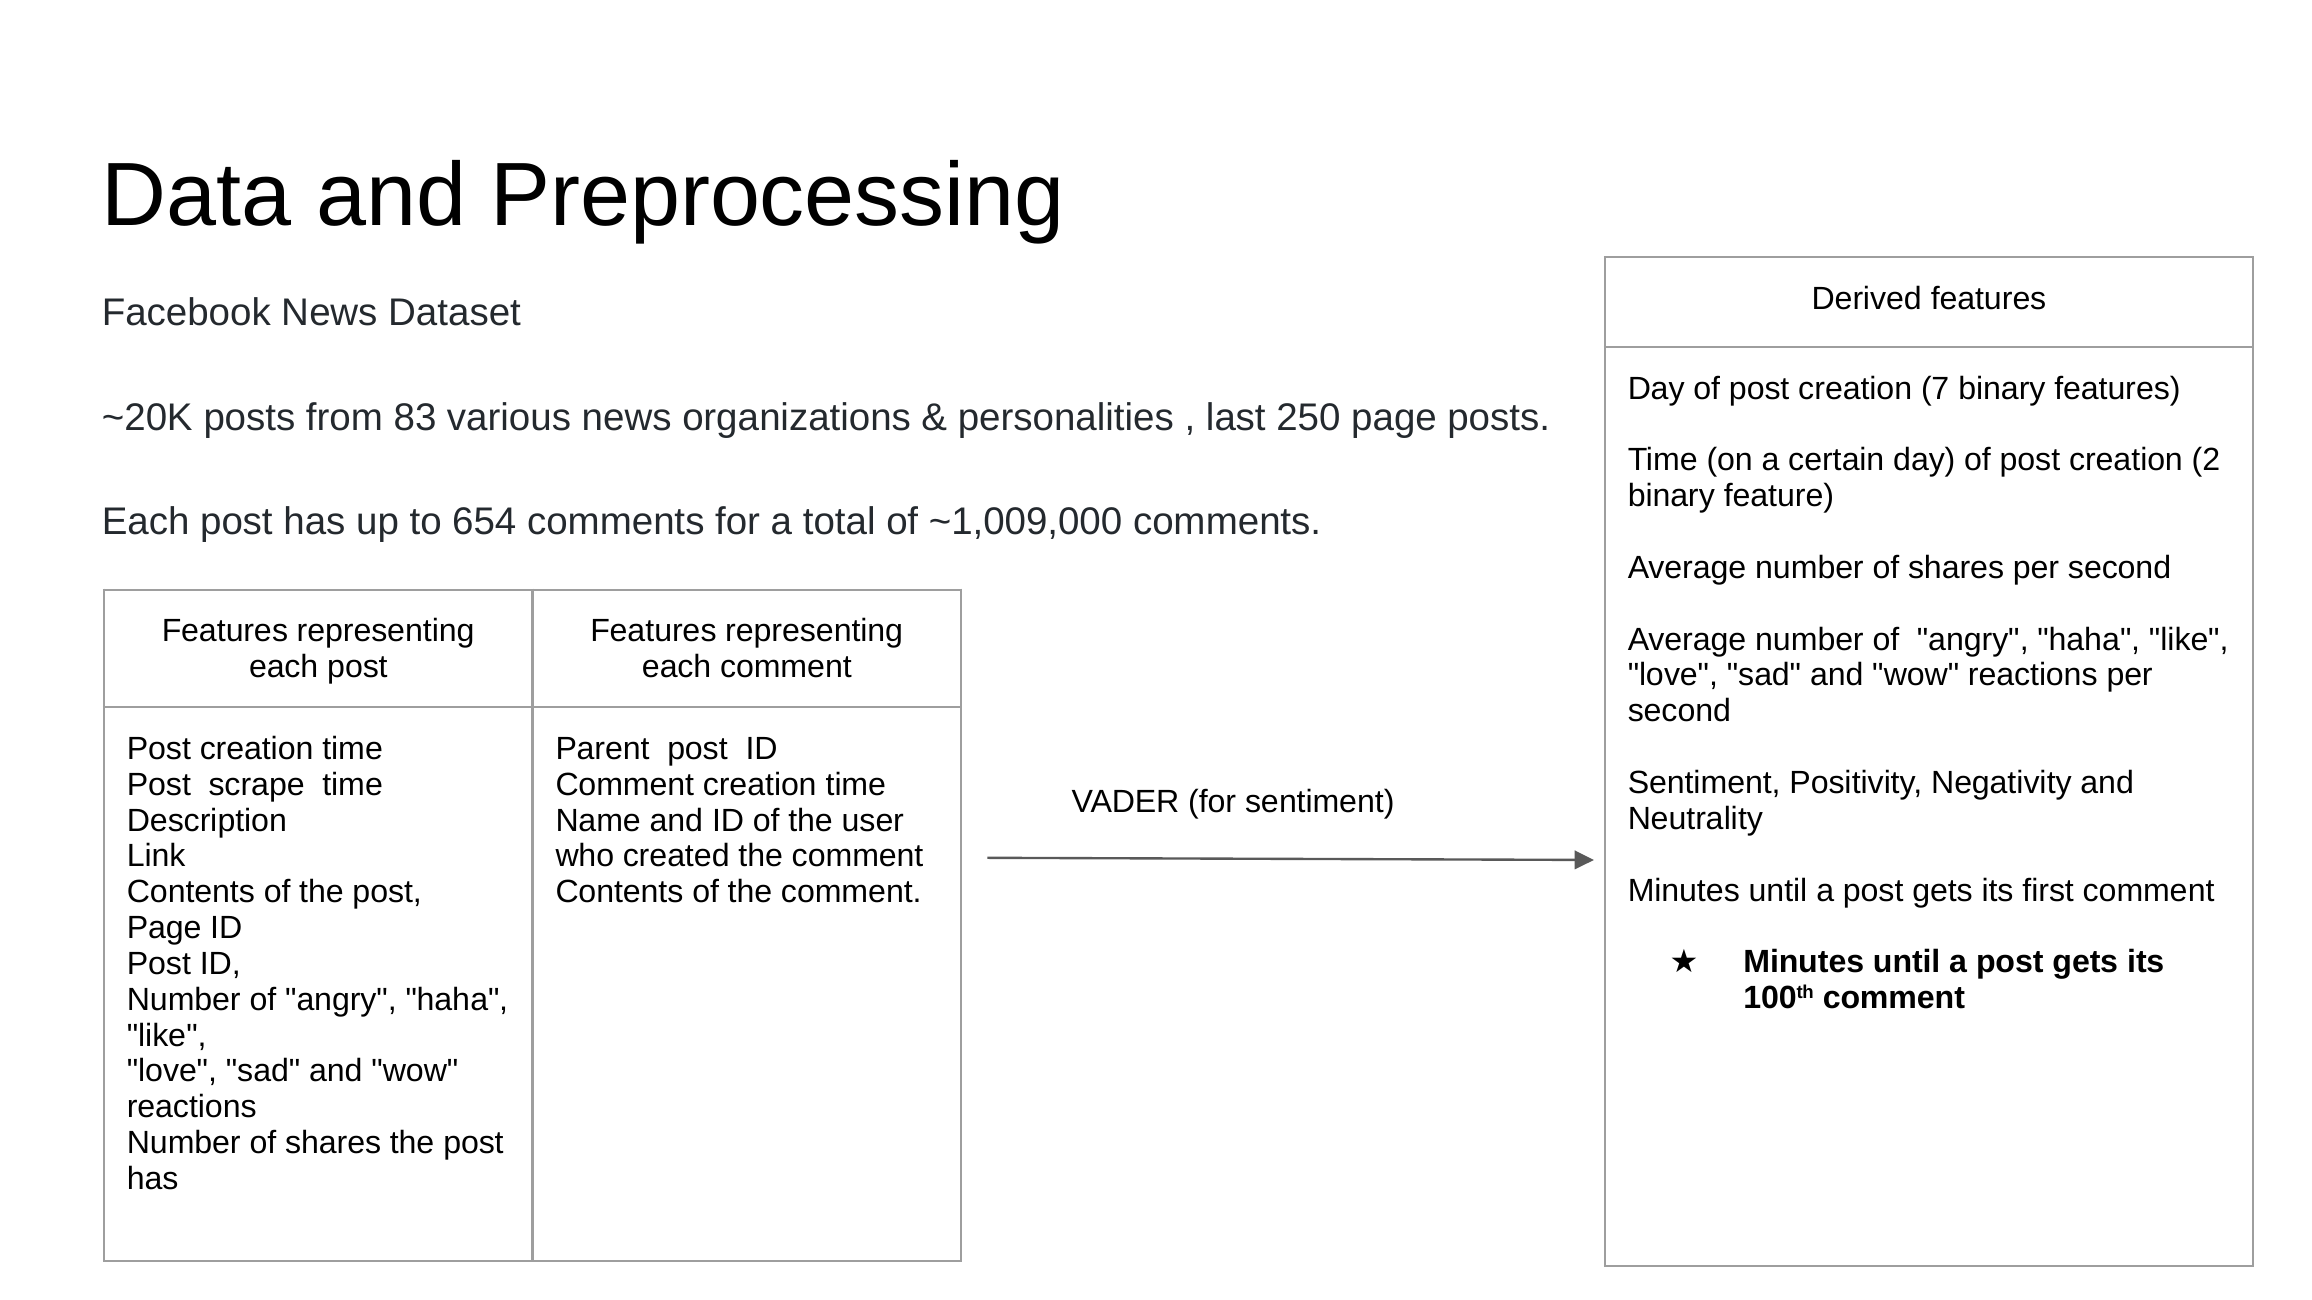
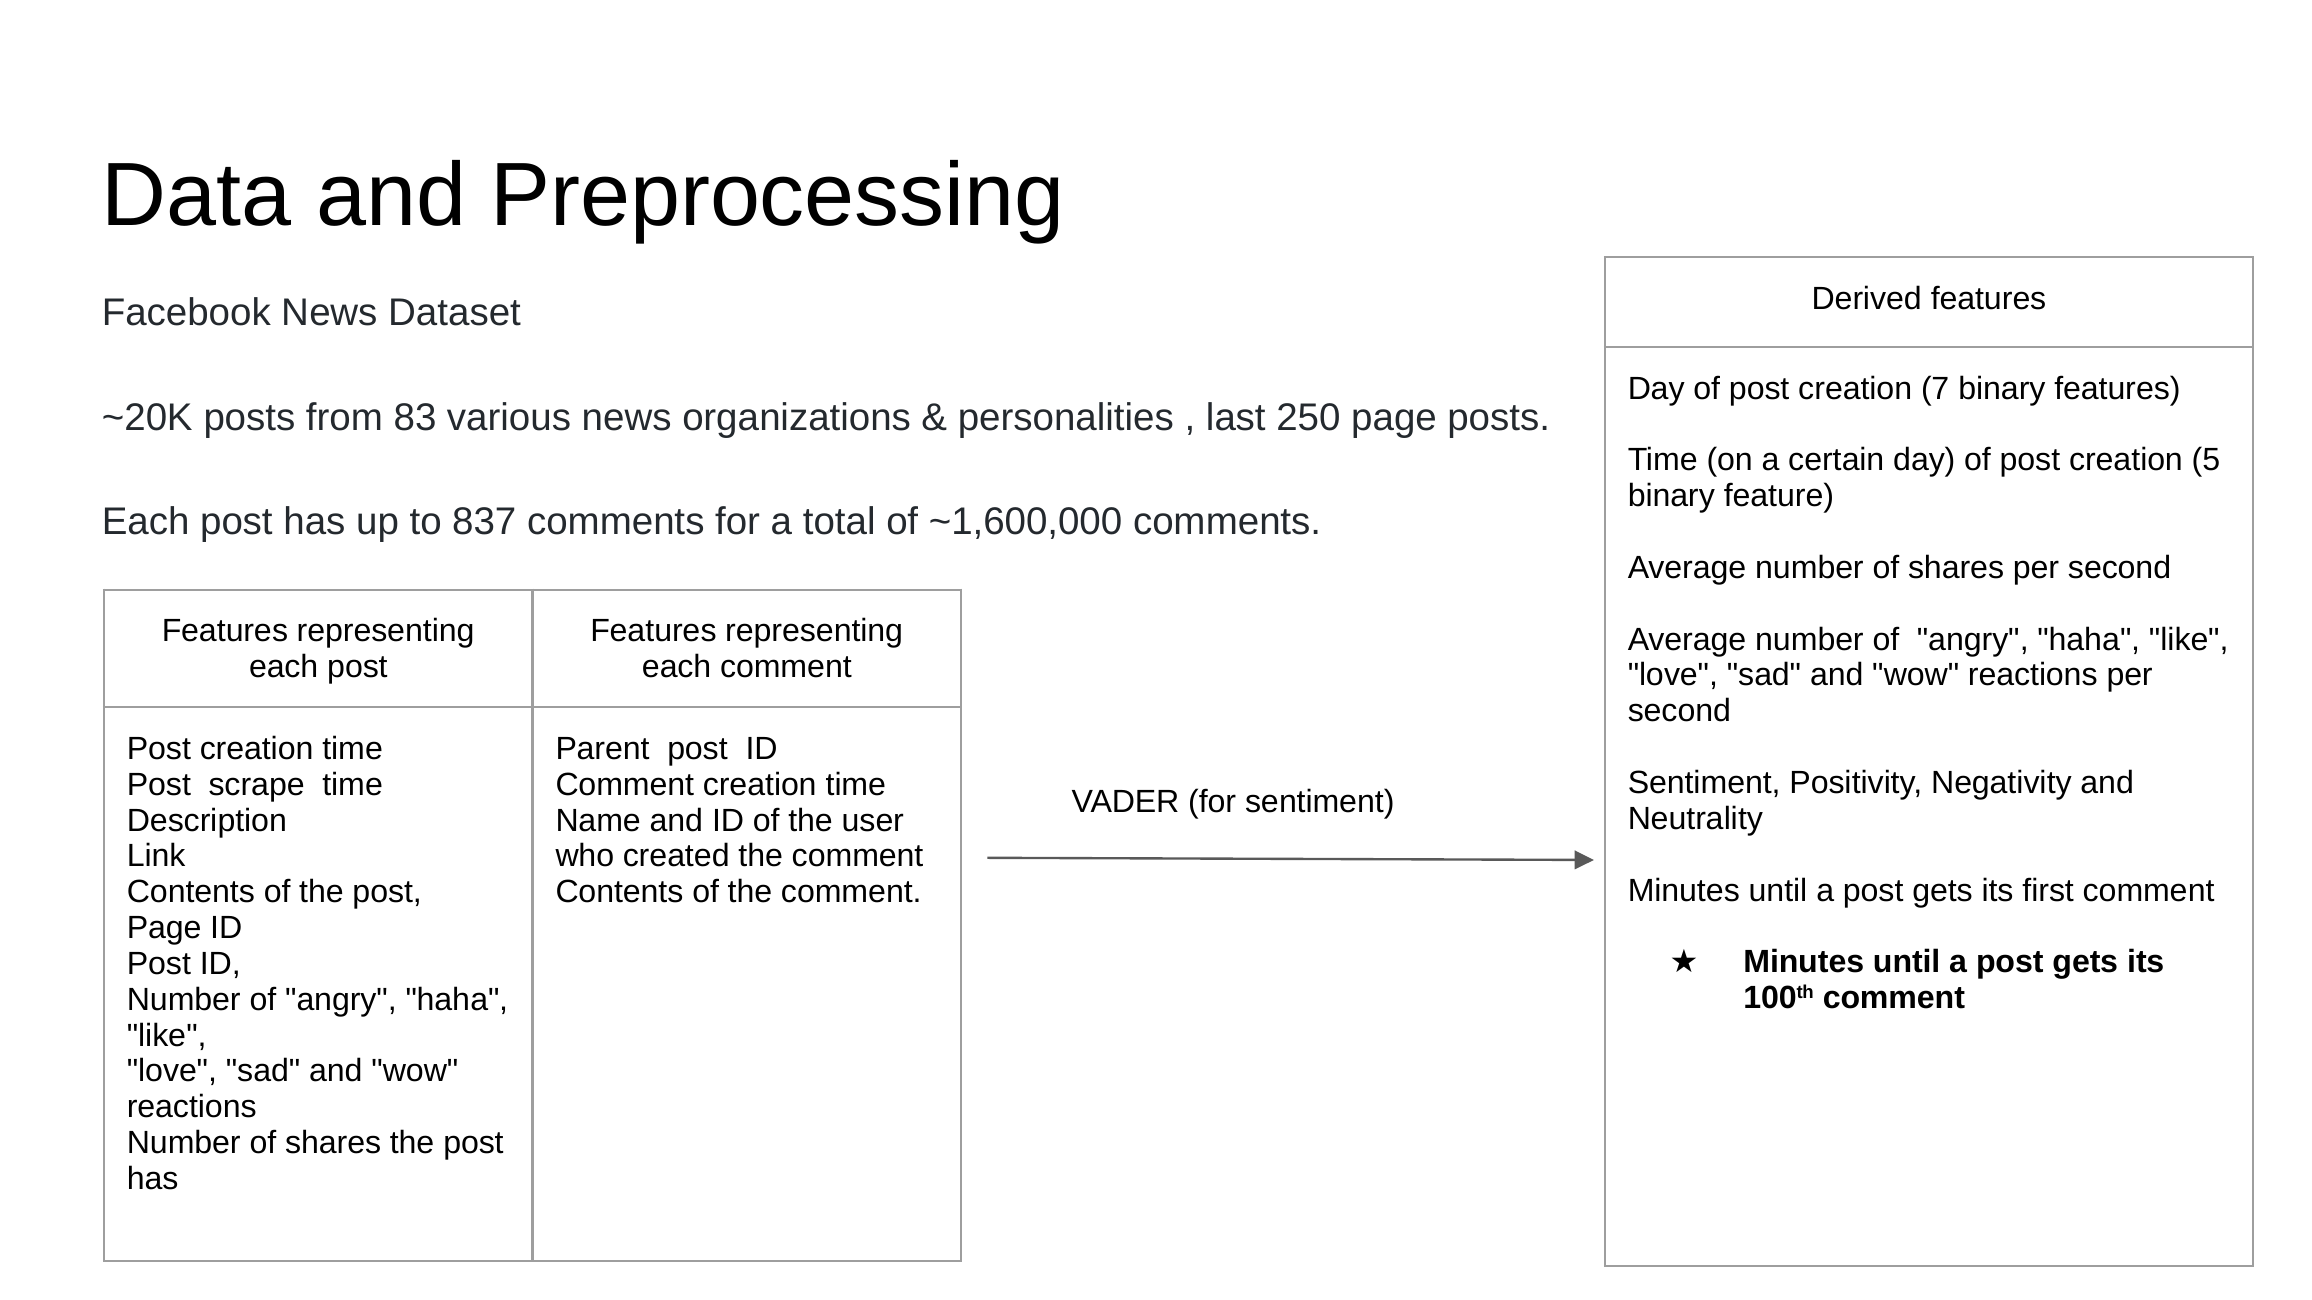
2: 2 -> 5
654: 654 -> 837
~1,009,000: ~1,009,000 -> ~1,600,000
